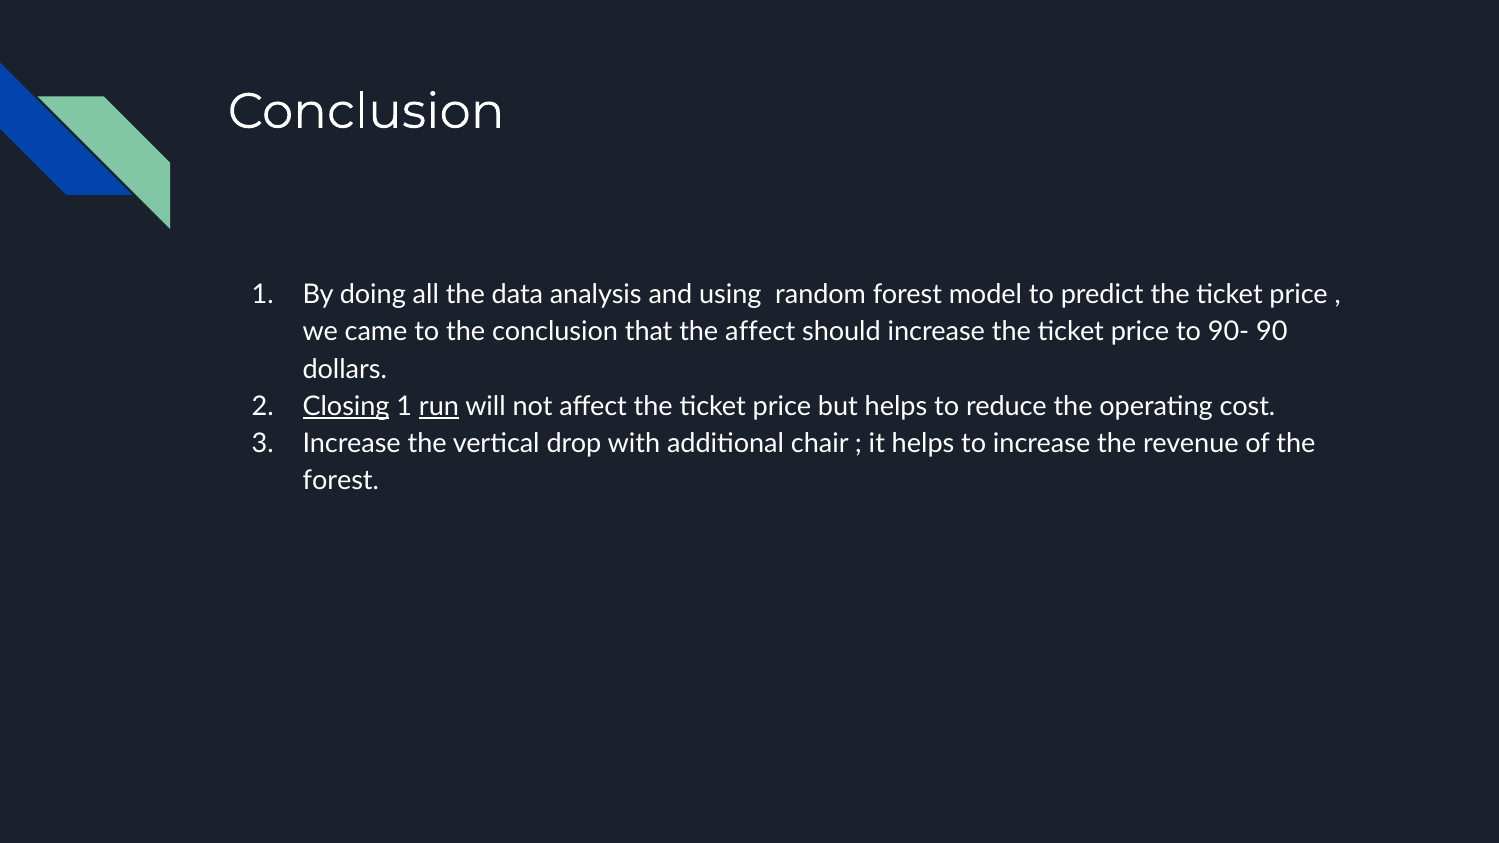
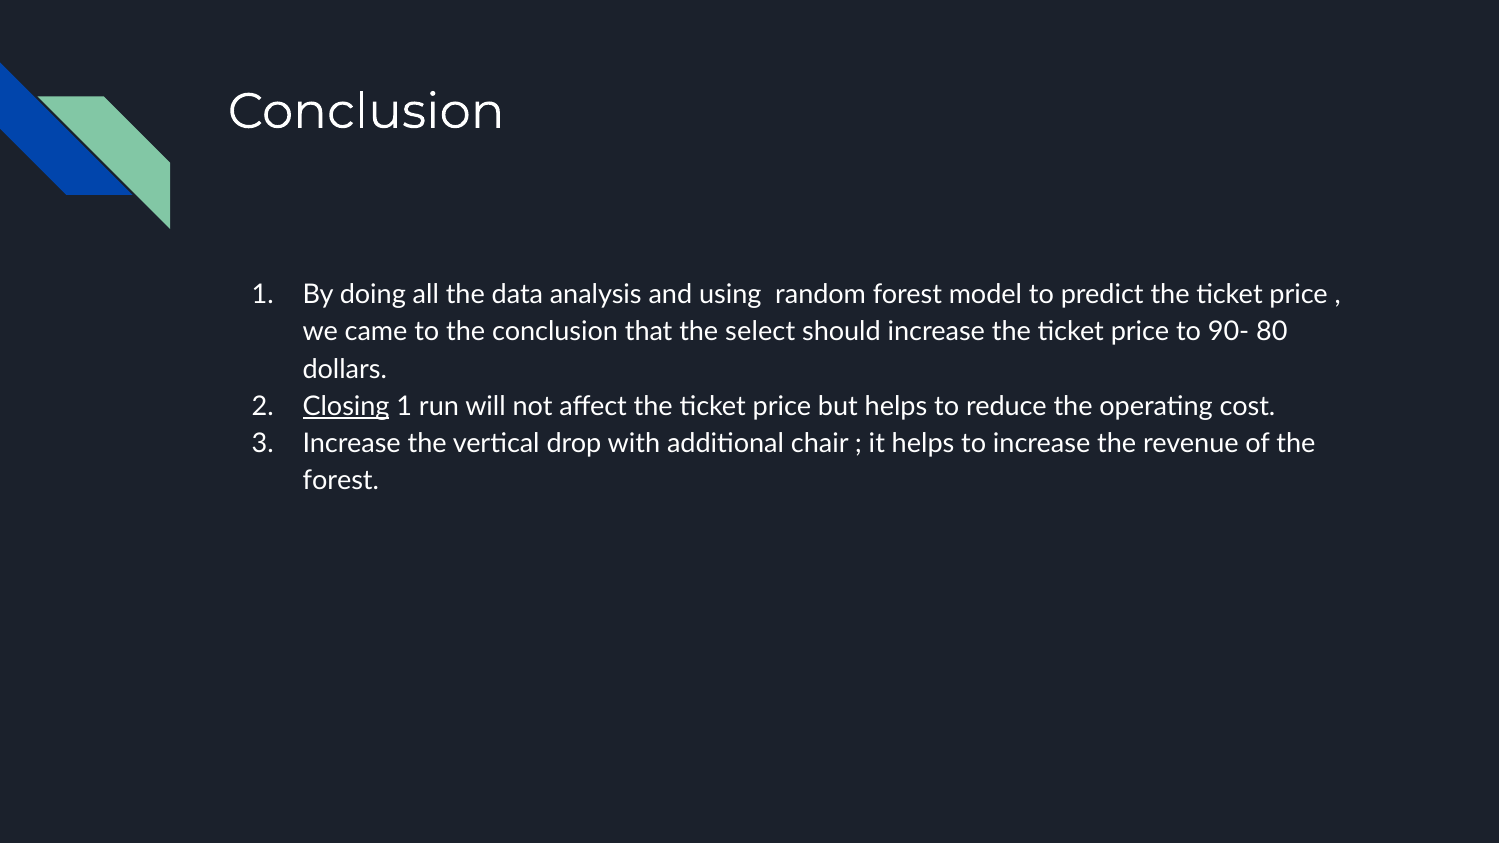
the affect: affect -> select
90: 90 -> 80
run underline: present -> none
